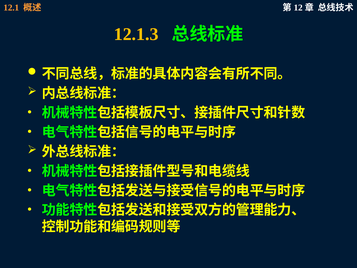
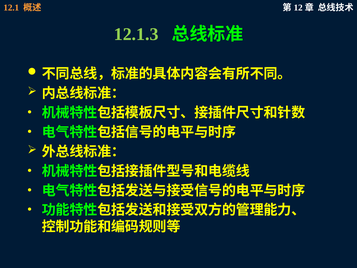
12.1.3 colour: yellow -> light green
